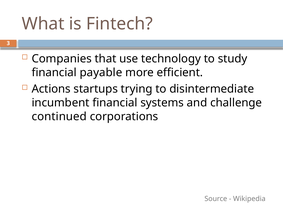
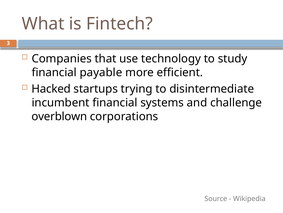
Actions: Actions -> Hacked
continued: continued -> overblown
